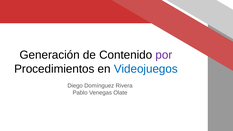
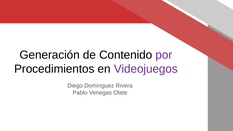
Videojuegos colour: blue -> purple
